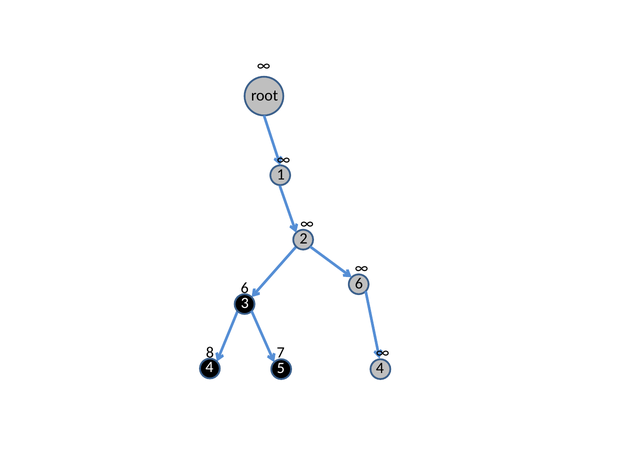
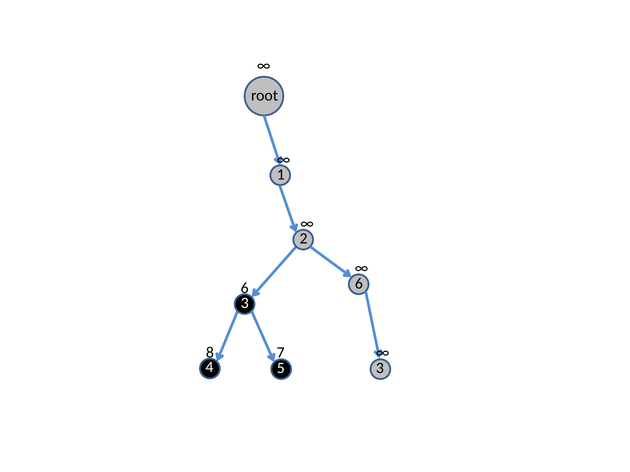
4 4: 4 -> 3
